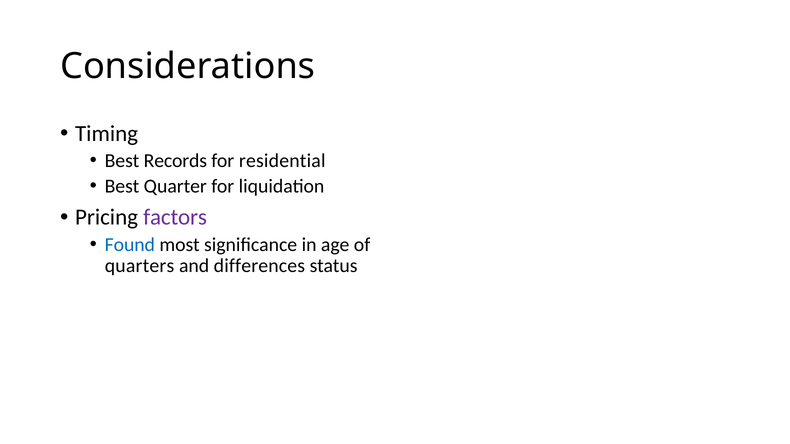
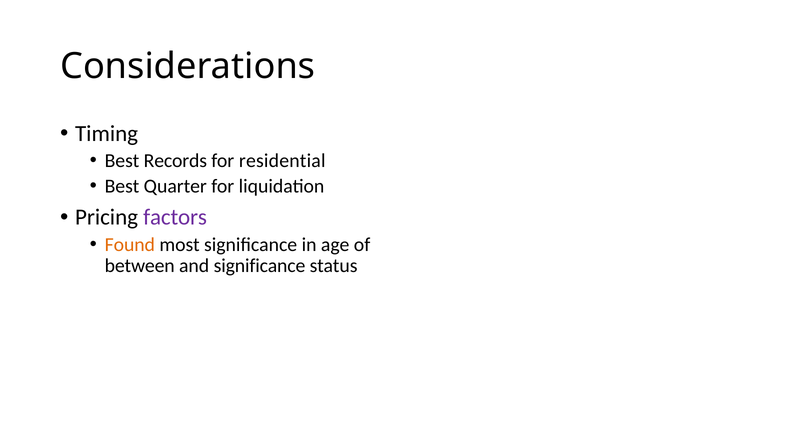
Found colour: blue -> orange
quarters: quarters -> between
and differences: differences -> significance
